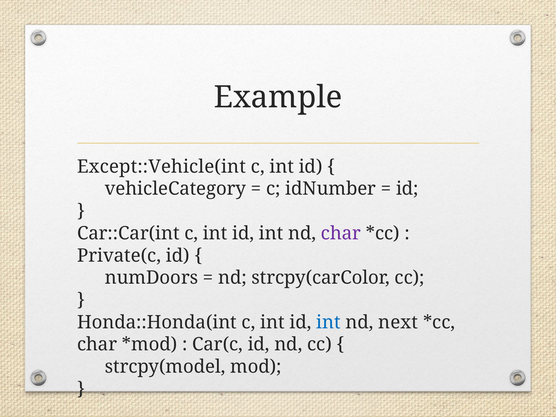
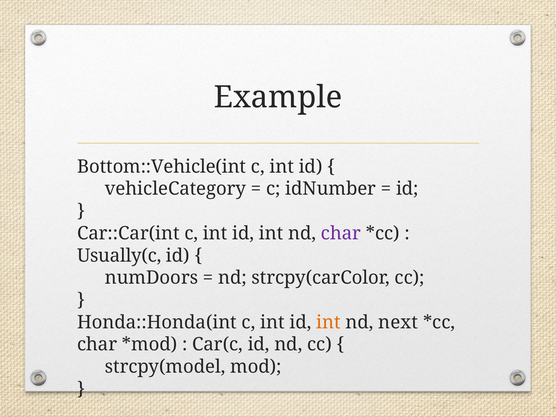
Except::Vehicle(int: Except::Vehicle(int -> Bottom::Vehicle(int
Private(c: Private(c -> Usually(c
int at (328, 322) colour: blue -> orange
